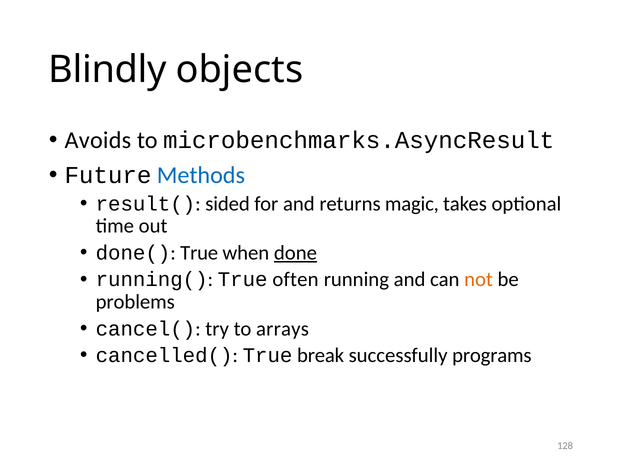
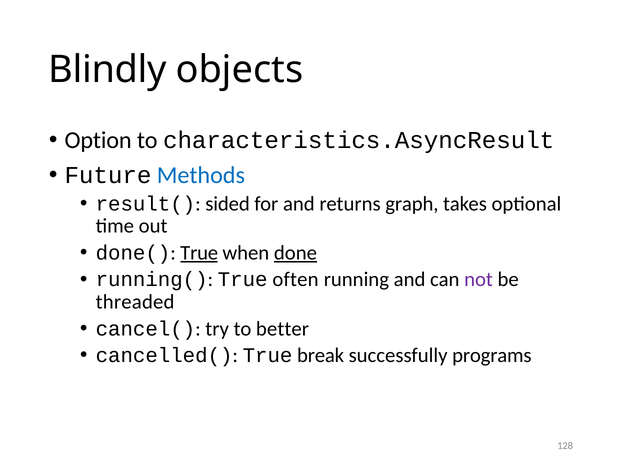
Avoids: Avoids -> Option
microbenchmarks.AsyncResult: microbenchmarks.AsyncResult -> characteristics.AsyncResult
magic: magic -> graph
True at (199, 253) underline: none -> present
not colour: orange -> purple
problems: problems -> threaded
arrays: arrays -> better
